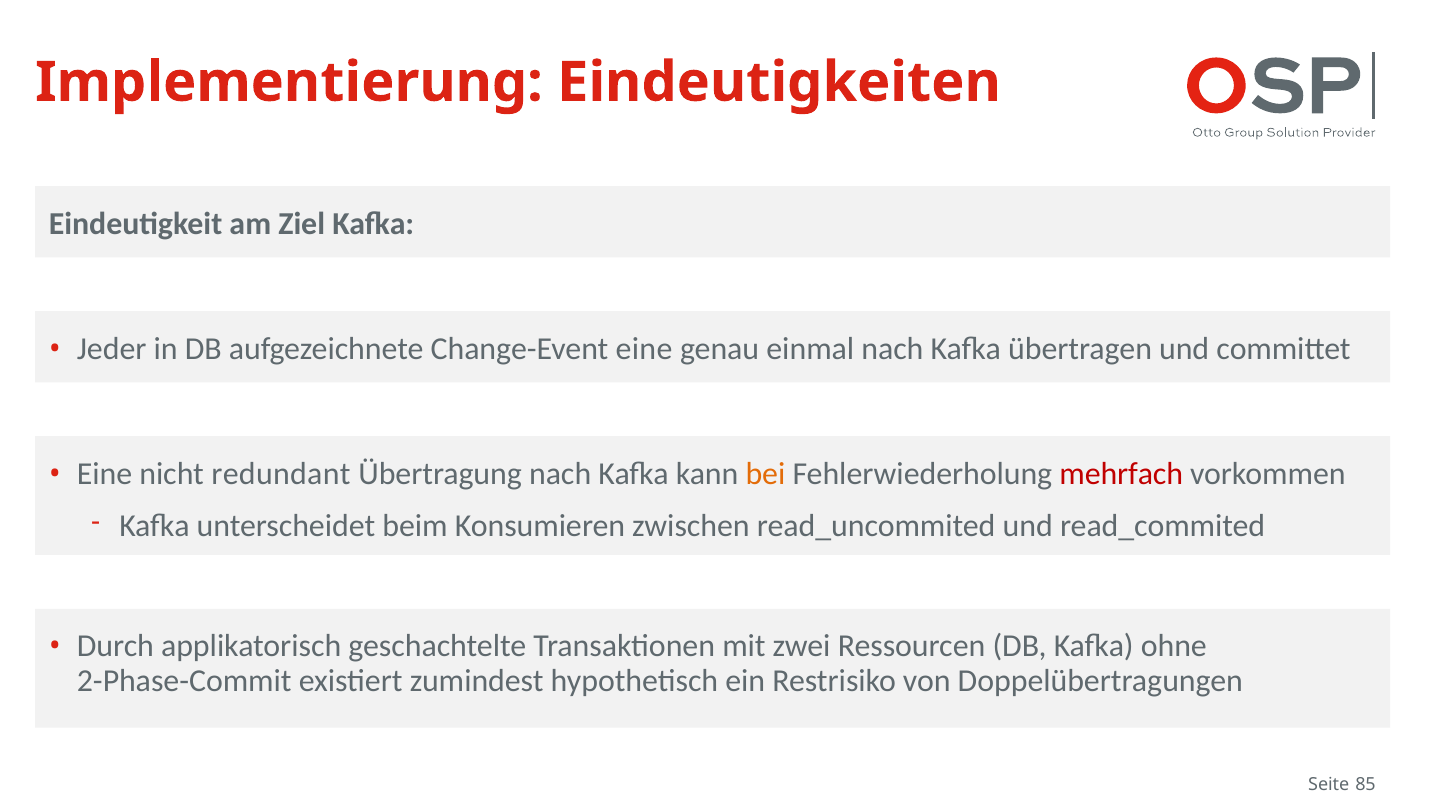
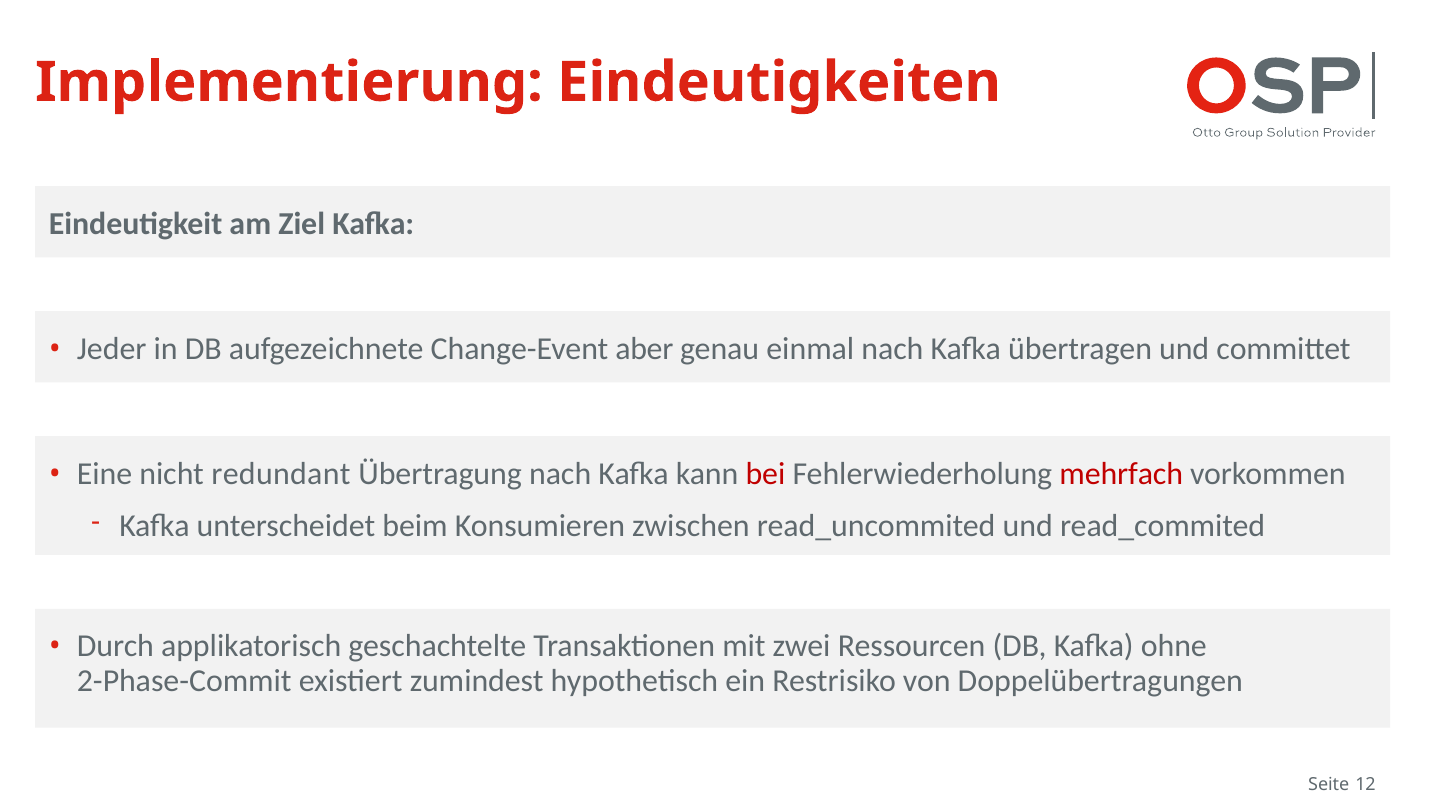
Change-Event eine: eine -> aber
bei colour: orange -> red
85: 85 -> 12
